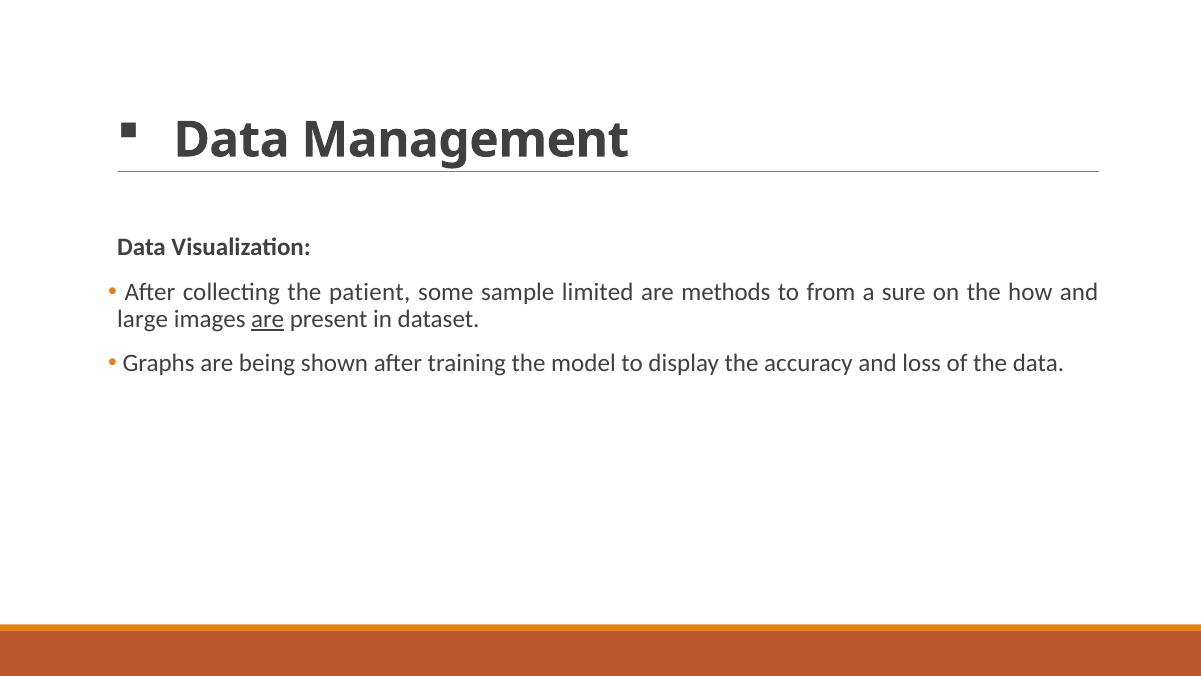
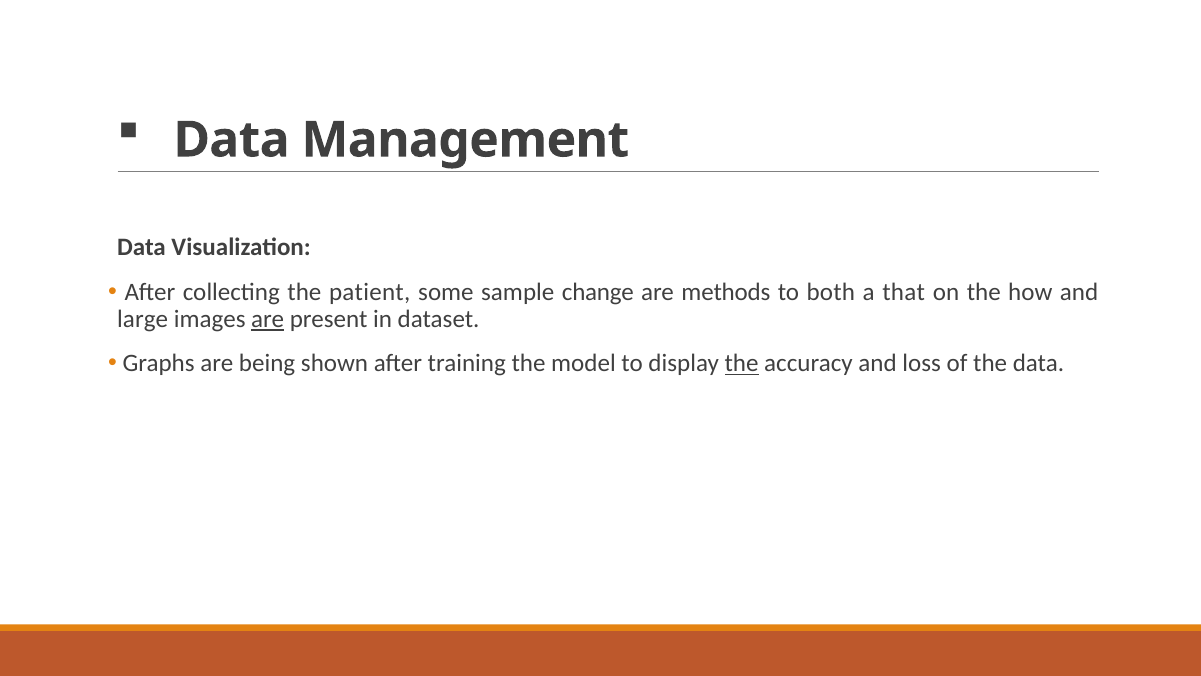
limited: limited -> change
from: from -> both
sure: sure -> that
the at (742, 363) underline: none -> present
